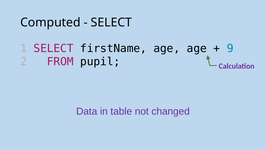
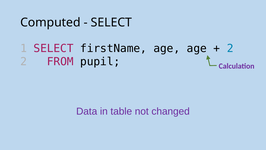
9 at (230, 48): 9 -> 2
